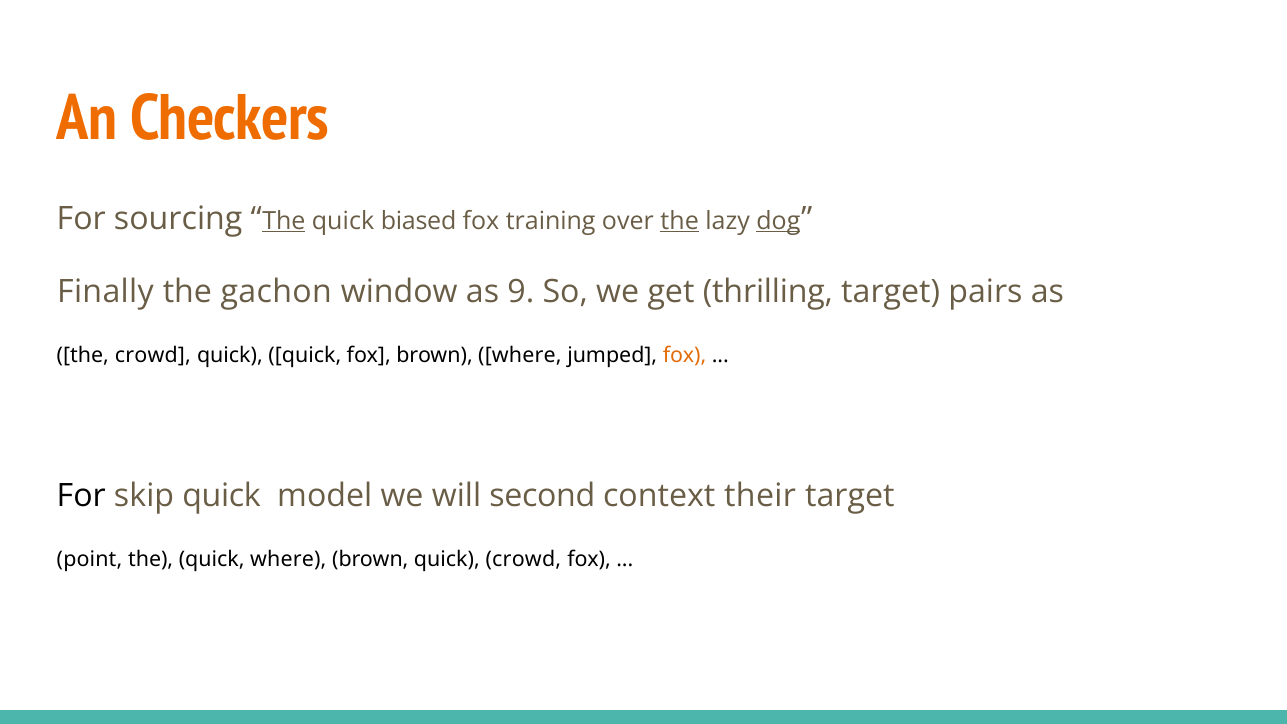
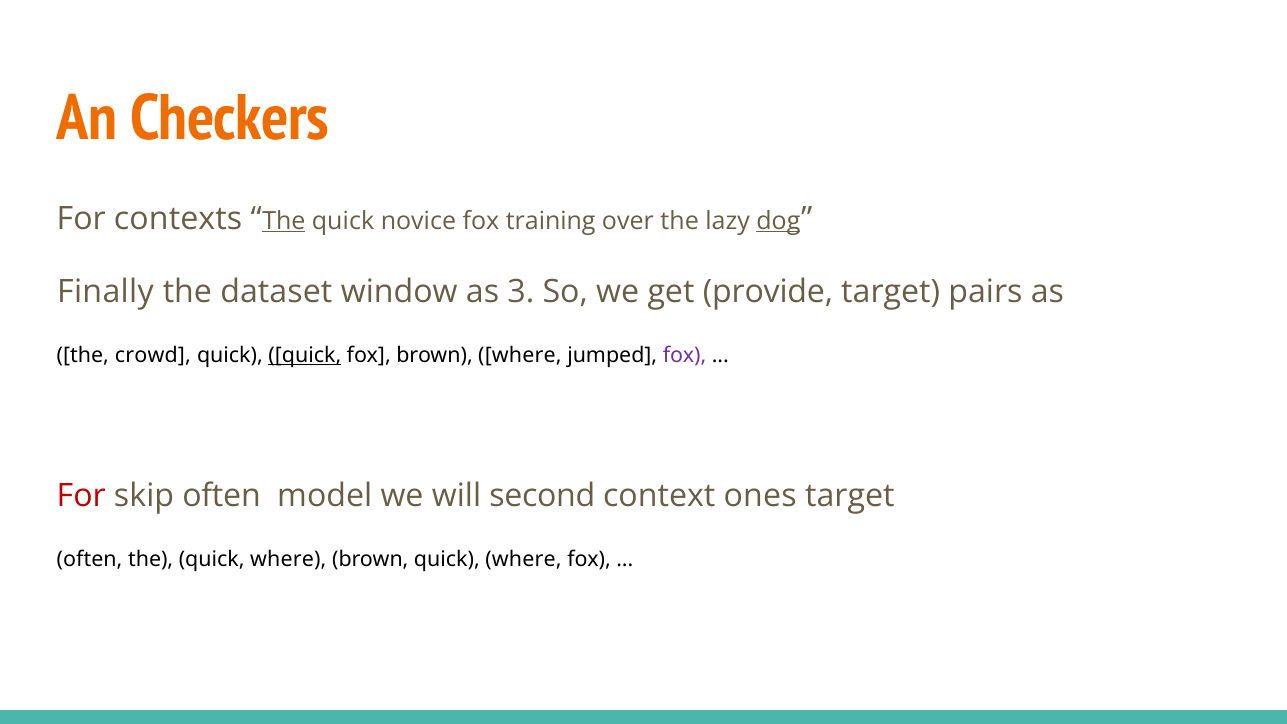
sourcing: sourcing -> contexts
biased: biased -> novice
the at (680, 221) underline: present -> none
gachon: gachon -> dataset
9: 9 -> 3
thrilling: thrilling -> provide
quick at (305, 355) underline: none -> present
fox at (685, 355) colour: orange -> purple
For at (81, 496) colour: black -> red
skip quick: quick -> often
their: their -> ones
point at (90, 559): point -> often
brown quick crowd: crowd -> where
